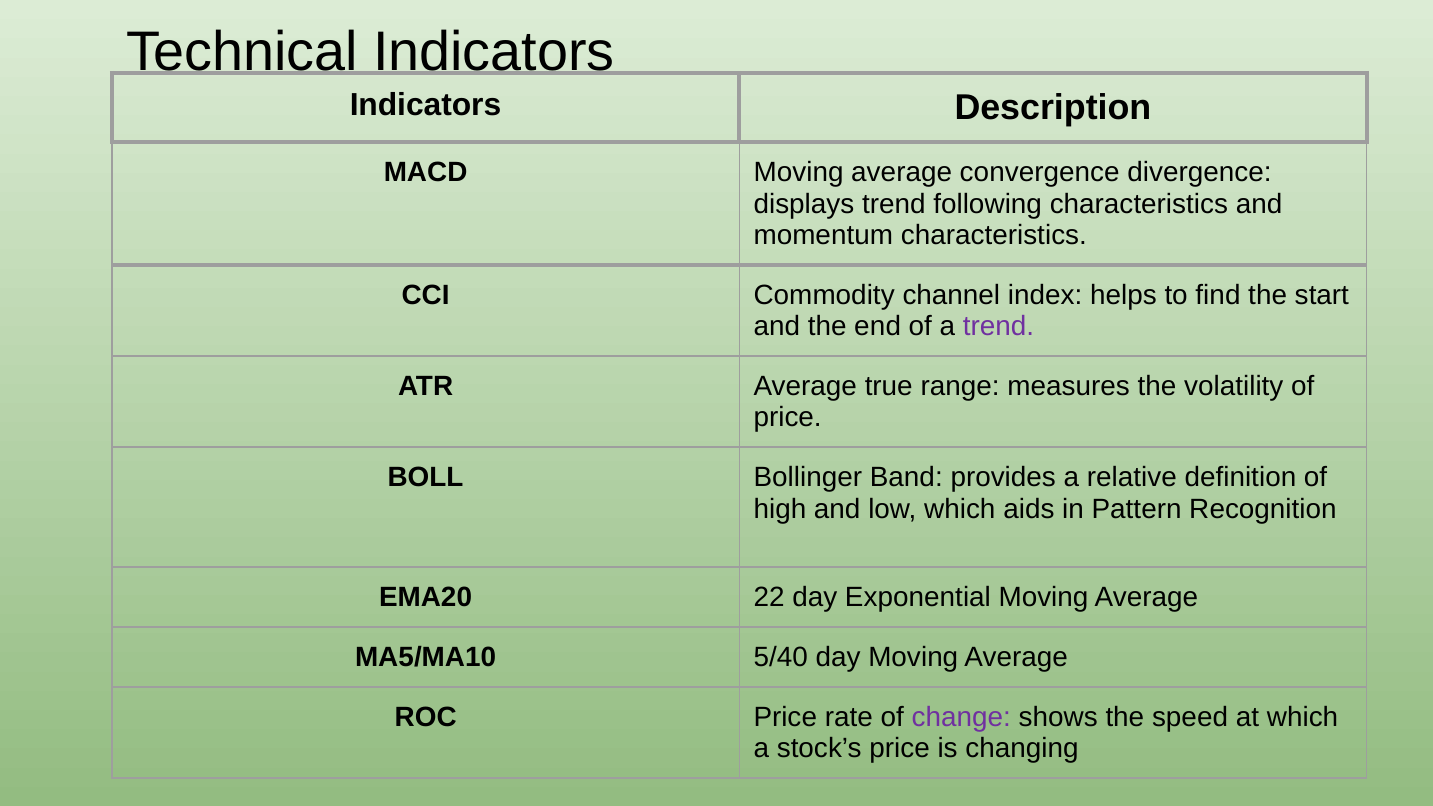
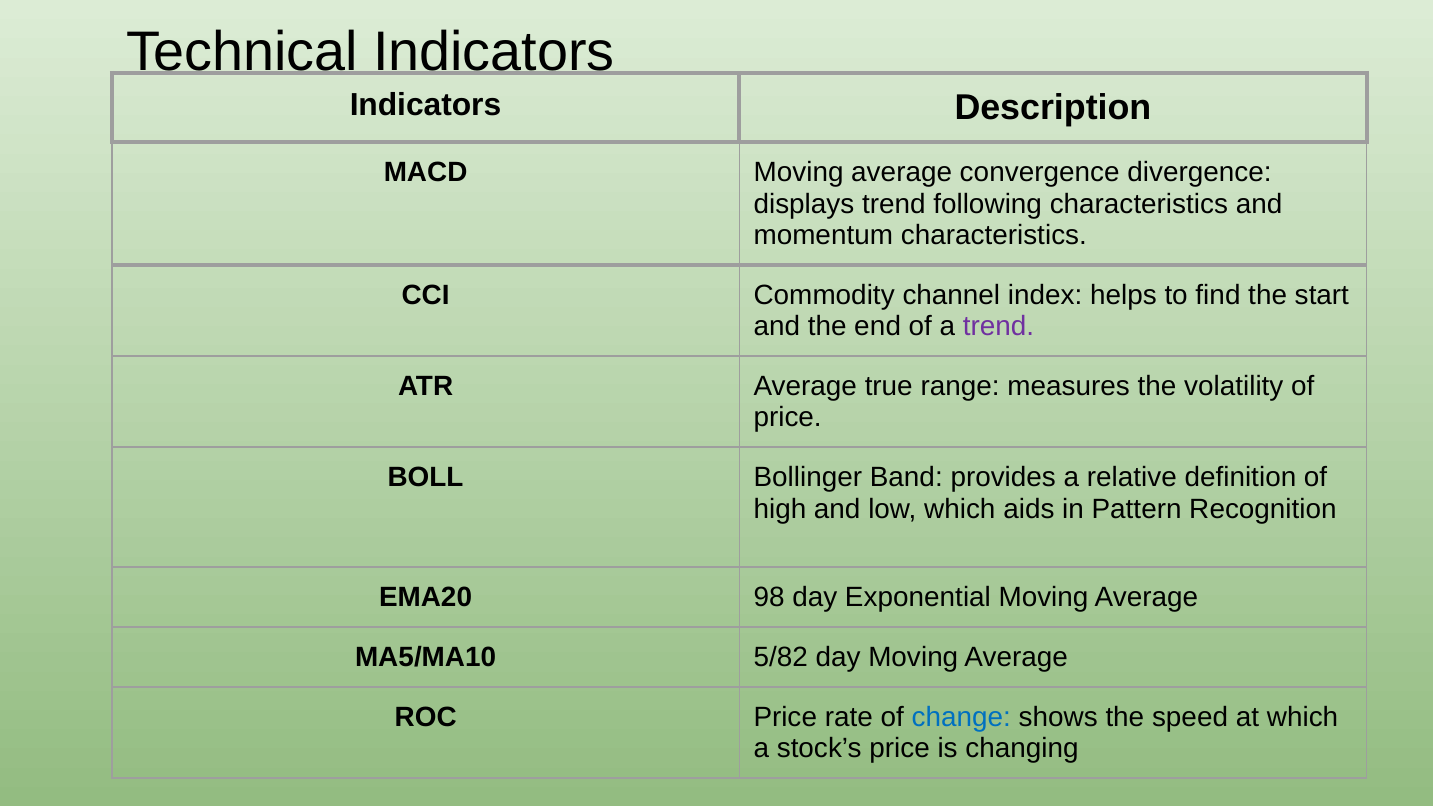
22: 22 -> 98
5/40: 5/40 -> 5/82
change colour: purple -> blue
